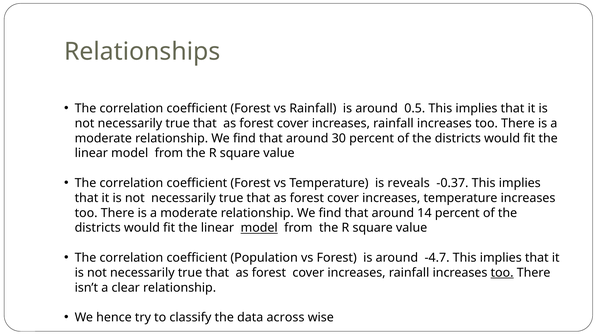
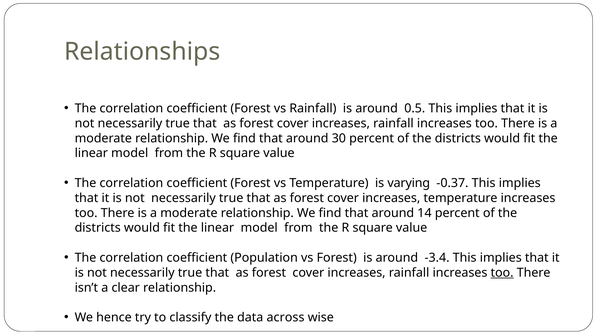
reveals: reveals -> varying
model at (259, 228) underline: present -> none
-4.7: -4.7 -> -3.4
